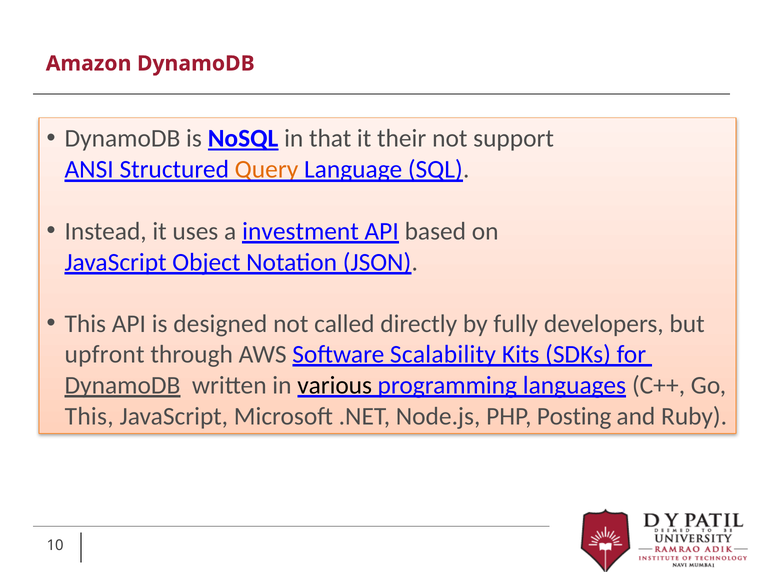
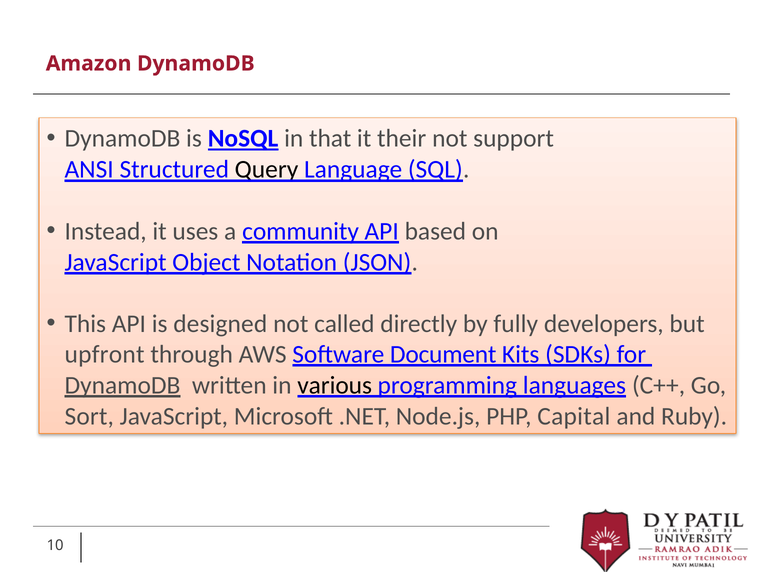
Query colour: orange -> black
investment: investment -> community
Scalability: Scalability -> Document
This at (89, 416): This -> Sort
Posting: Posting -> Capital
